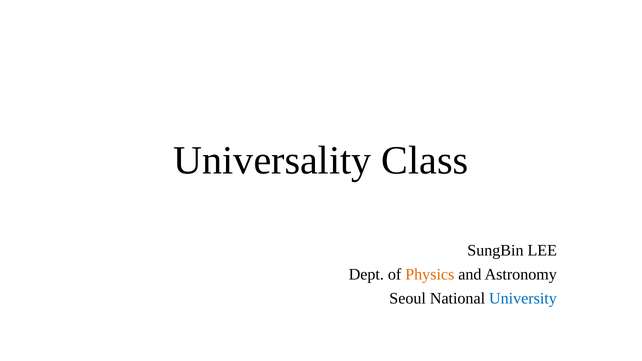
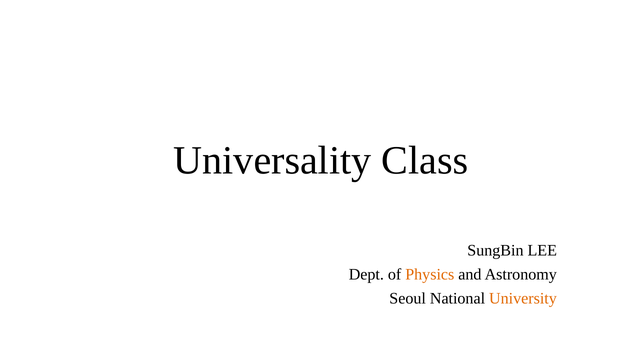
University colour: blue -> orange
